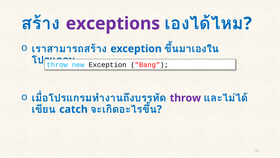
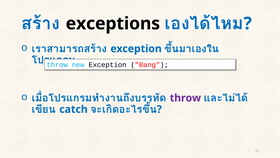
exceptions colour: purple -> black
